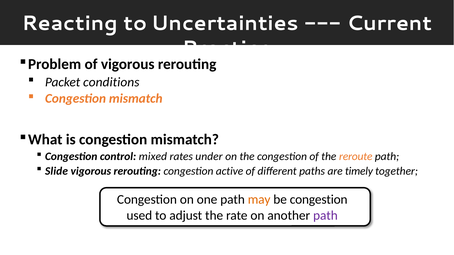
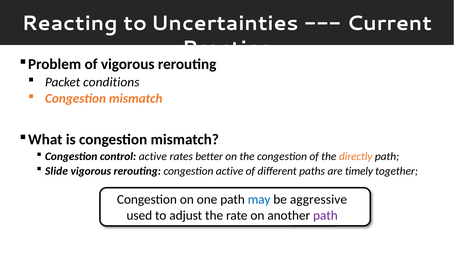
control mixed: mixed -> active
under: under -> better
reroute: reroute -> directly
may colour: orange -> blue
be congestion: congestion -> aggressive
